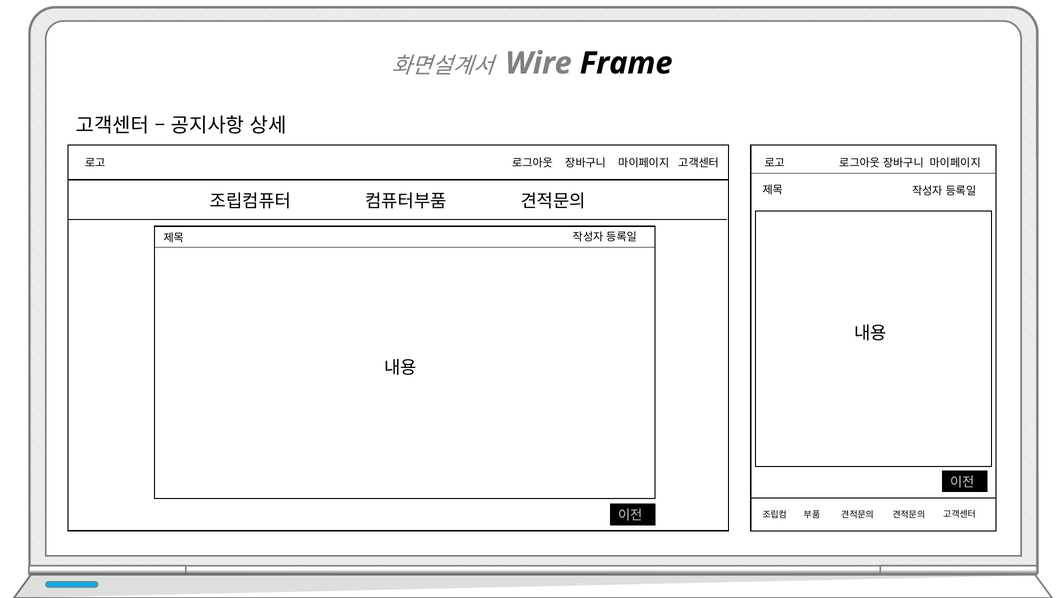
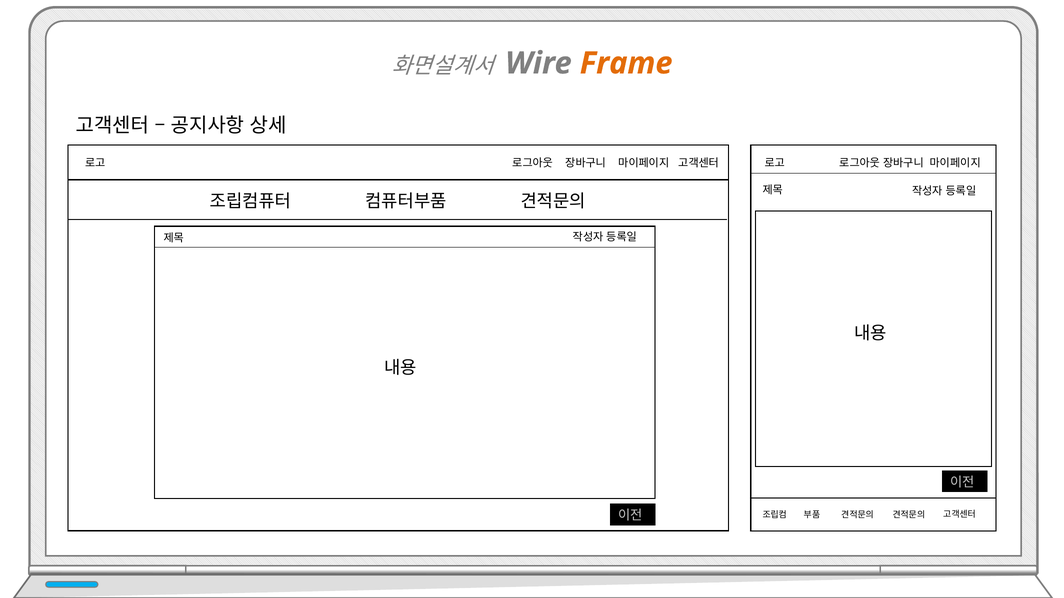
Frame colour: black -> orange
